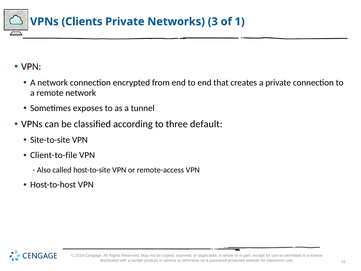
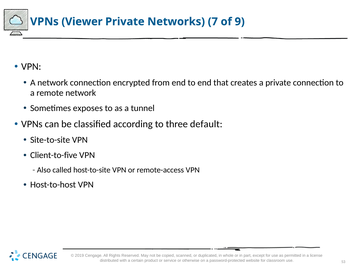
Clients: Clients -> Viewer
3: 3 -> 7
1: 1 -> 9
Client-to-file: Client-to-file -> Client-to-five
